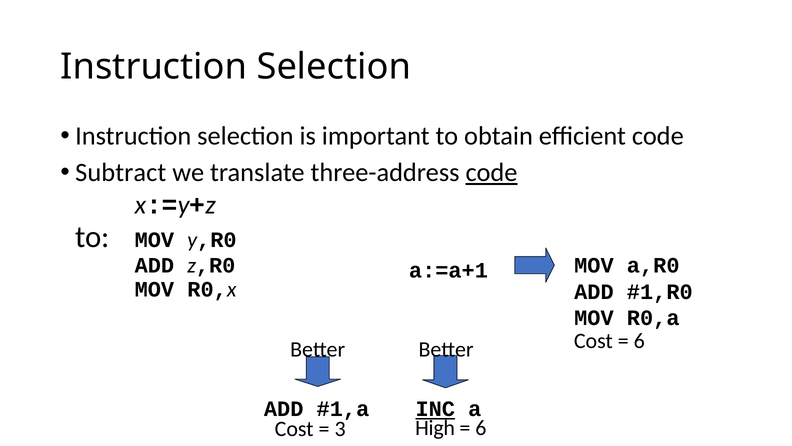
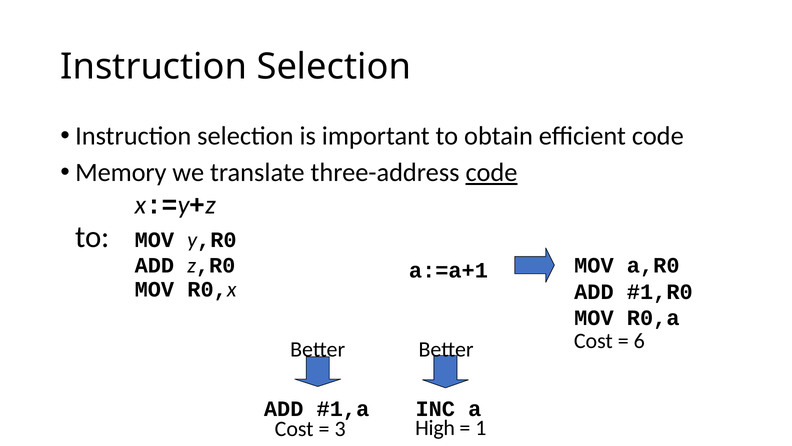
Subtract: Subtract -> Memory
INC underline: present -> none
6 at (481, 427): 6 -> 1
